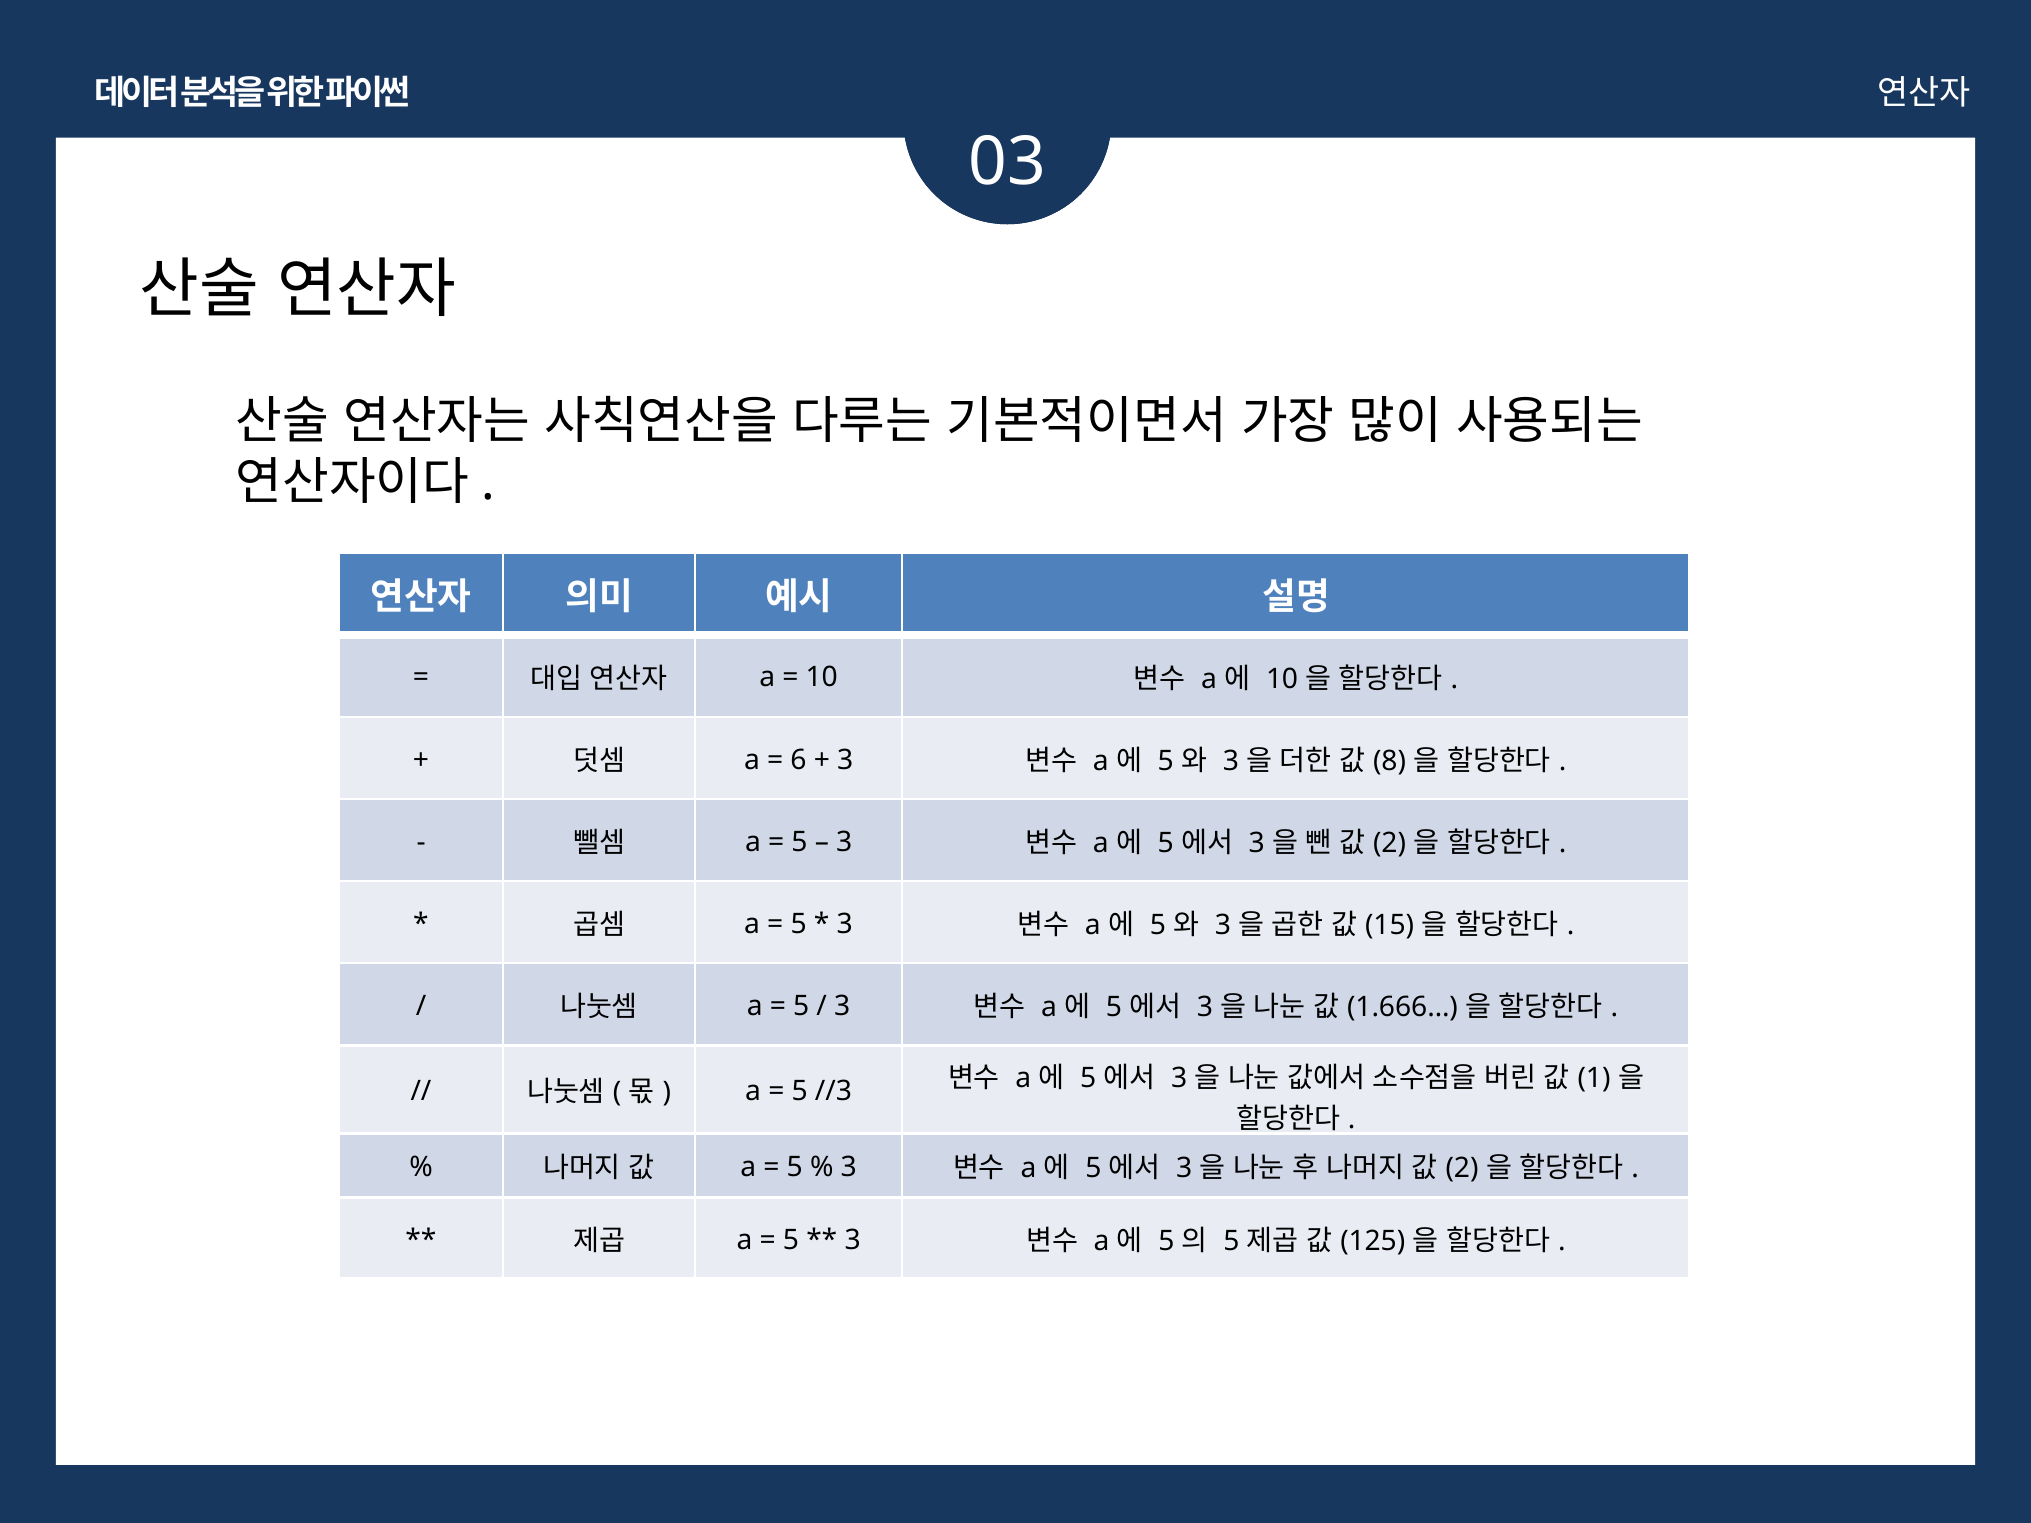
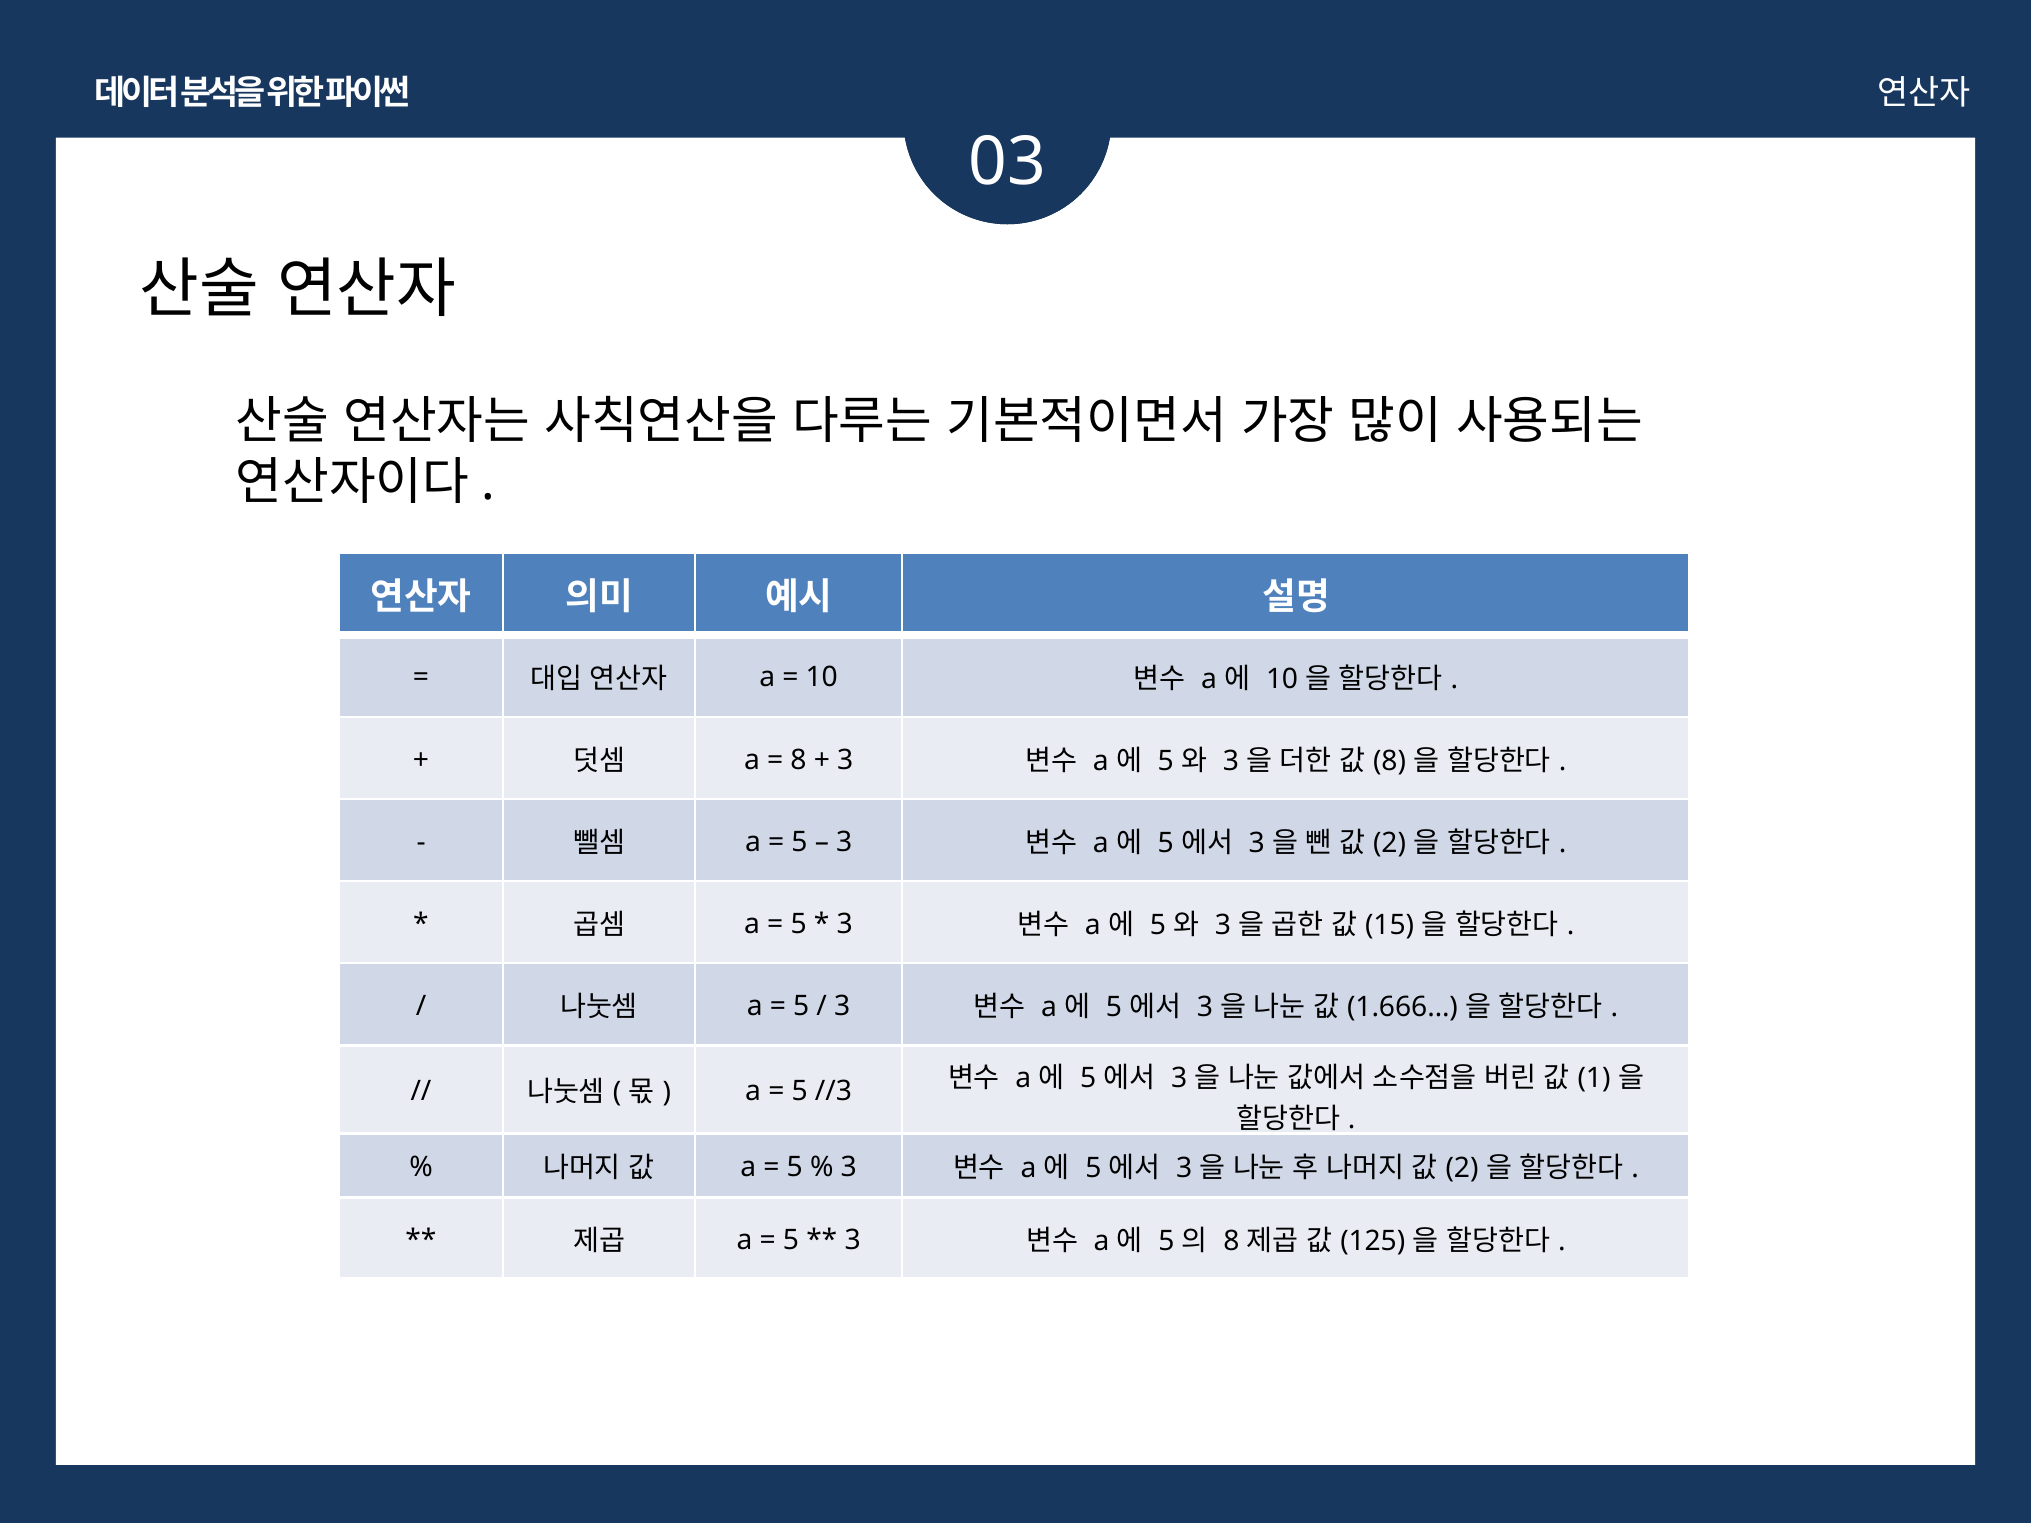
6 at (798, 760): 6 -> 8
5 at (1232, 1241): 5 -> 8
